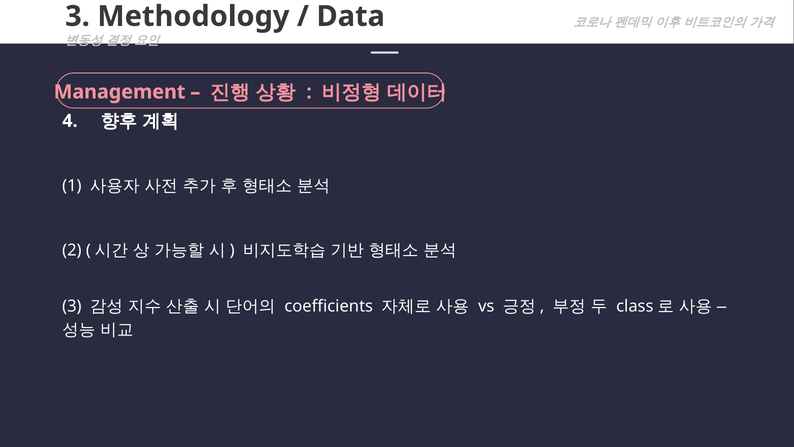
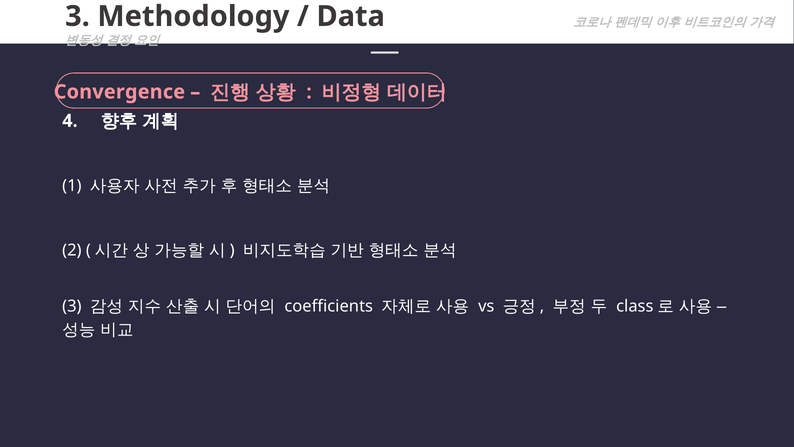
Management: Management -> Convergence
